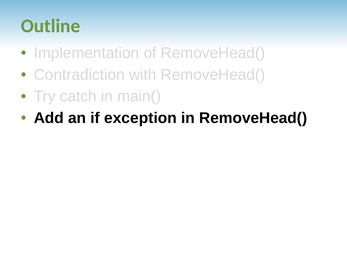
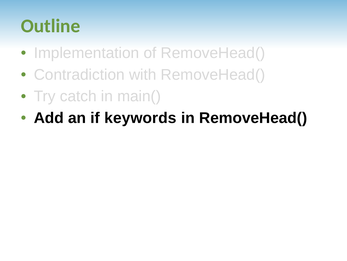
exception: exception -> keywords
